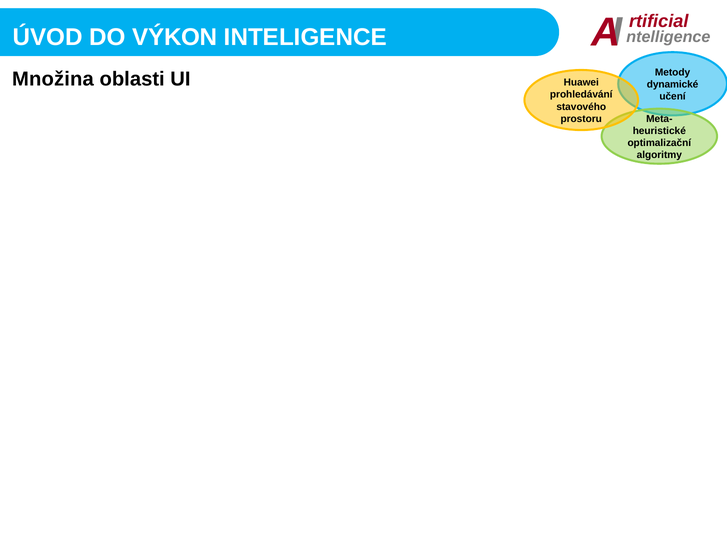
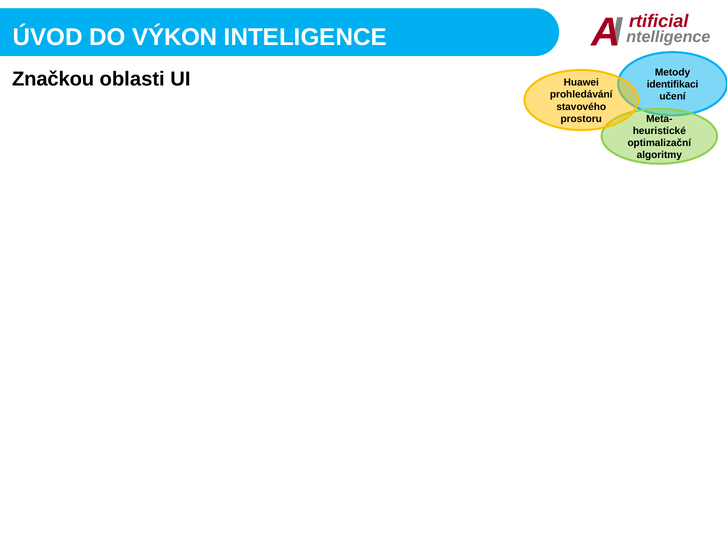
Množina: Množina -> Značkou
dynamické: dynamické -> identifikaci
